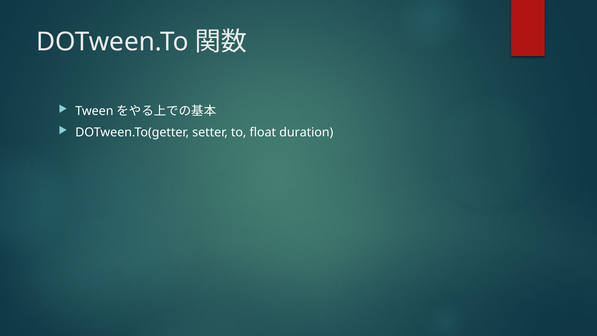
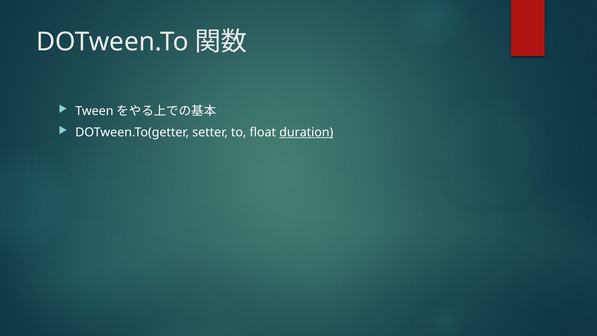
duration underline: none -> present
